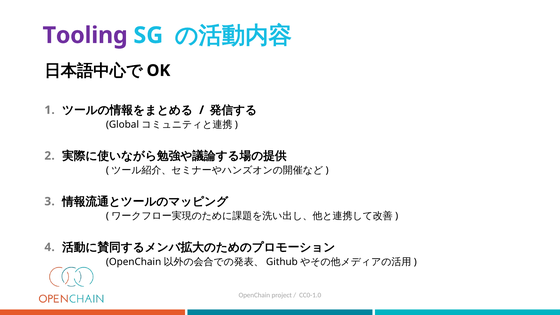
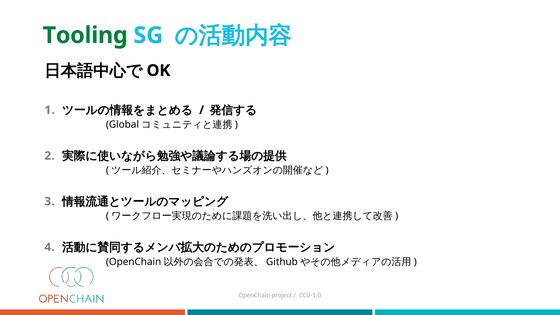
Tooling colour: purple -> green
